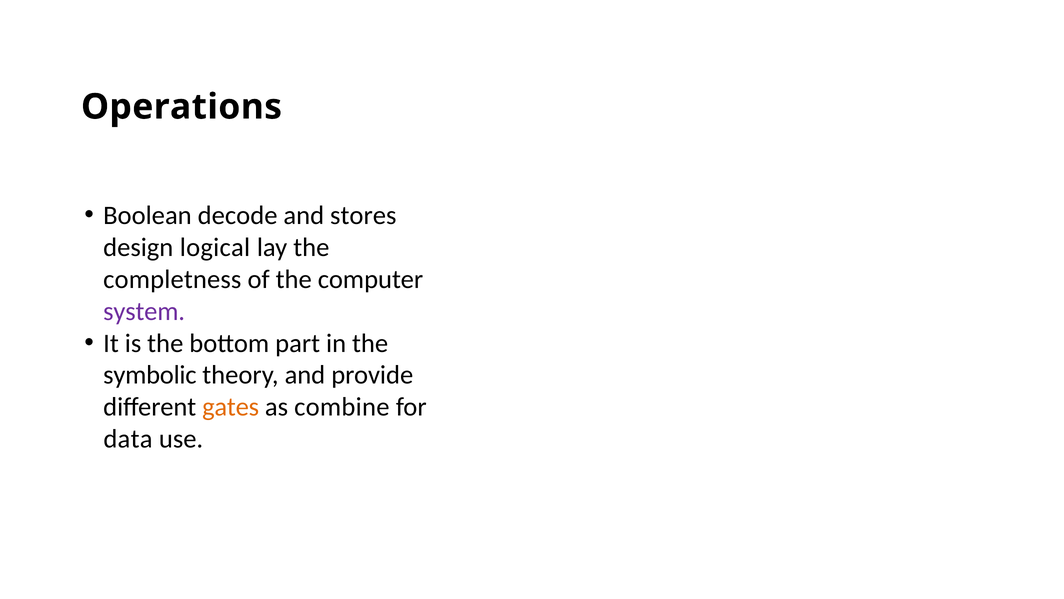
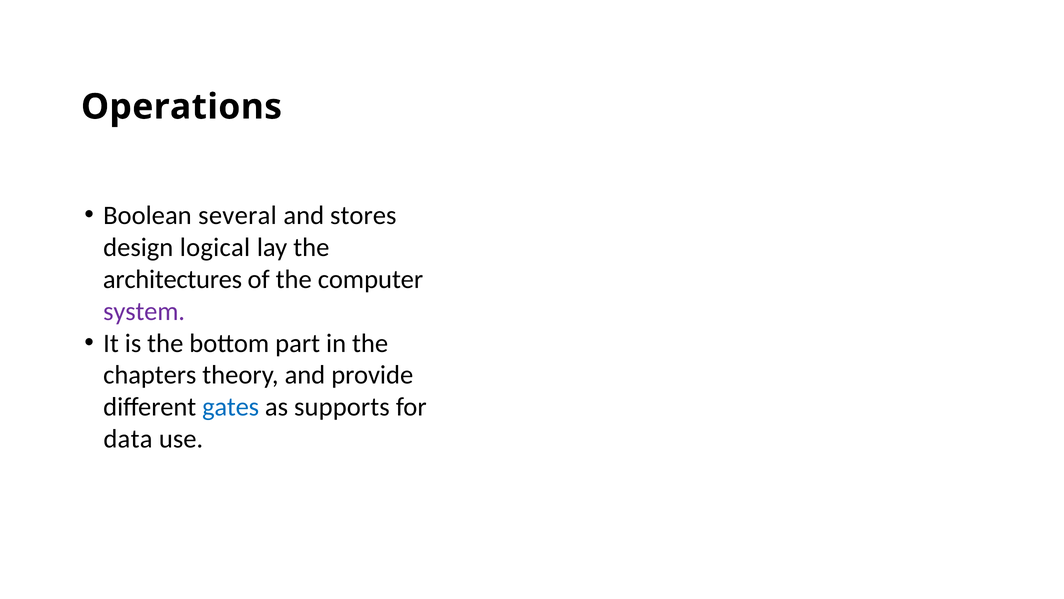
decode: decode -> several
completness: completness -> architectures
symbolic: symbolic -> chapters
gates colour: orange -> blue
combine: combine -> supports
